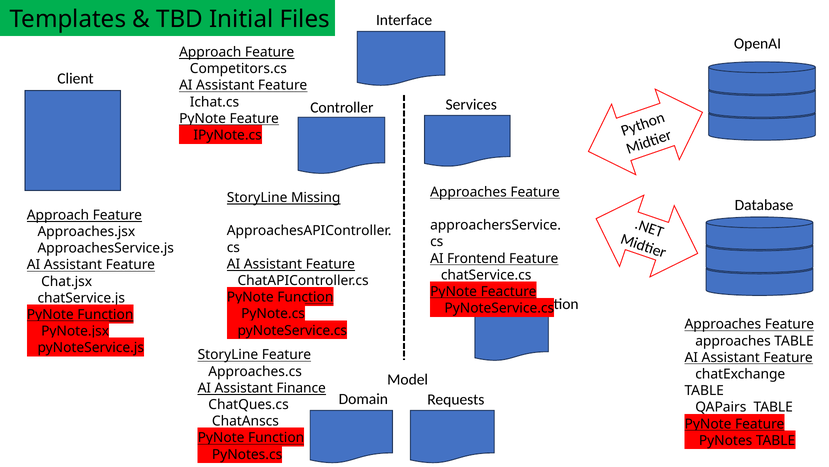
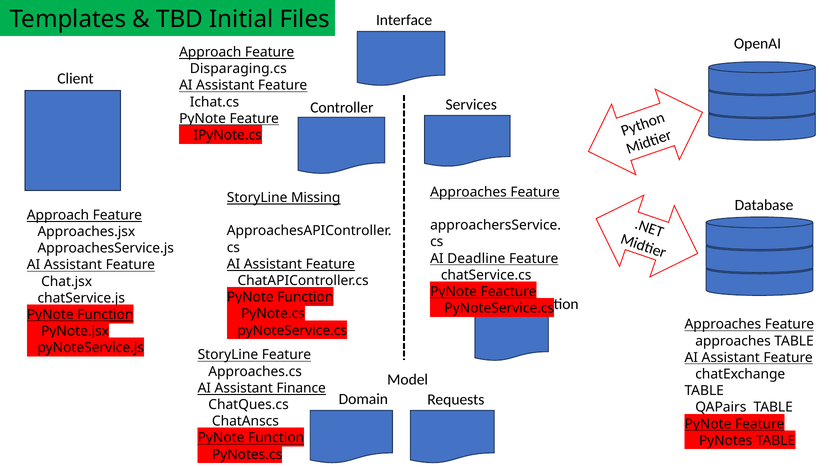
Competitors.cs: Competitors.cs -> Disparaging.cs
Frontend: Frontend -> Deadline
